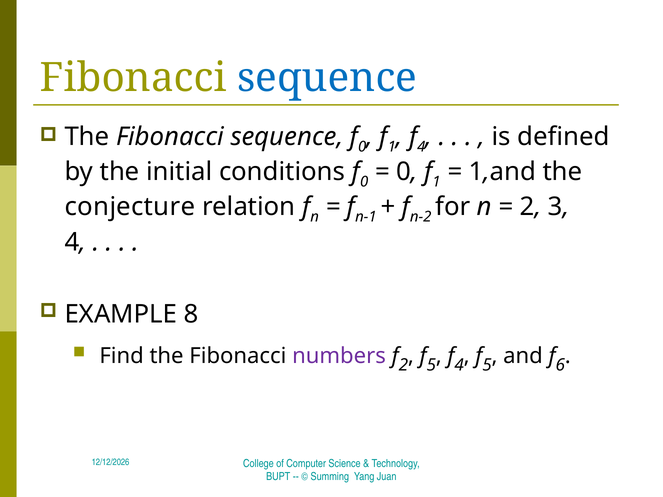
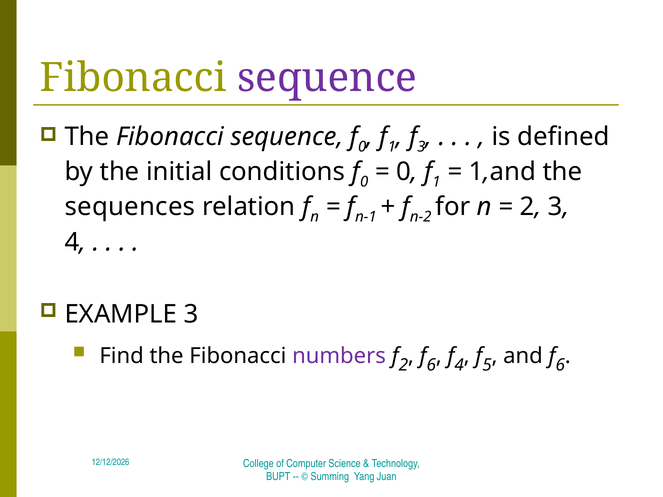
sequence at (327, 78) colour: blue -> purple
4 at (421, 147): 4 -> 3
conjecture: conjecture -> sequences
EXAMPLE 8: 8 -> 3
5 at (431, 365): 5 -> 6
